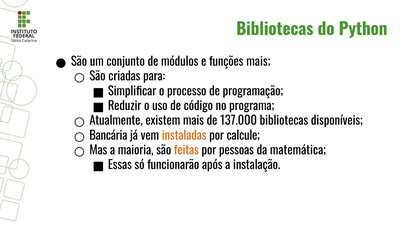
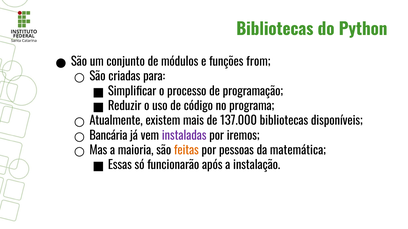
funções mais: mais -> from
instaladas colour: orange -> purple
calcule: calcule -> iremos
